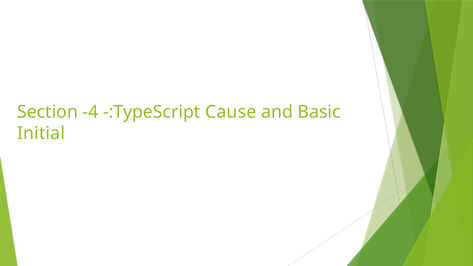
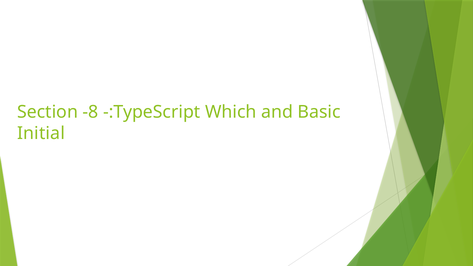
-4: -4 -> -8
Cause: Cause -> Which
